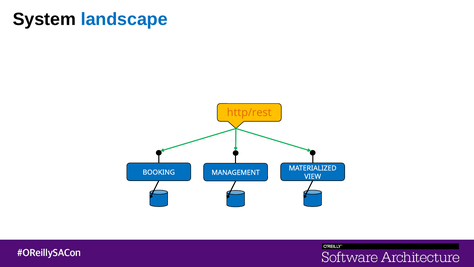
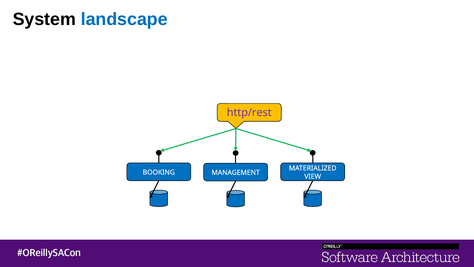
http/rest colour: orange -> purple
